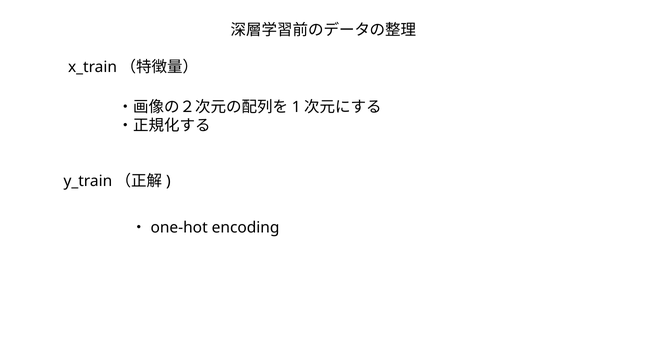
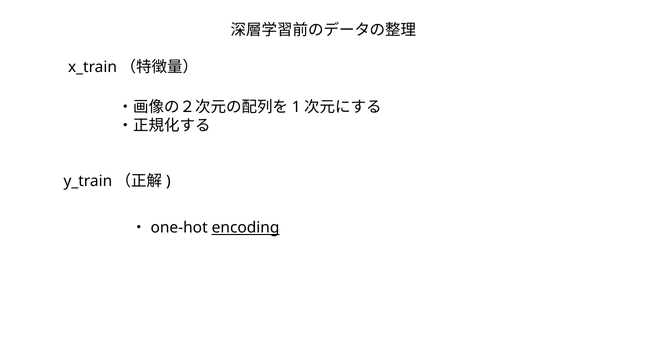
encoding underline: none -> present
